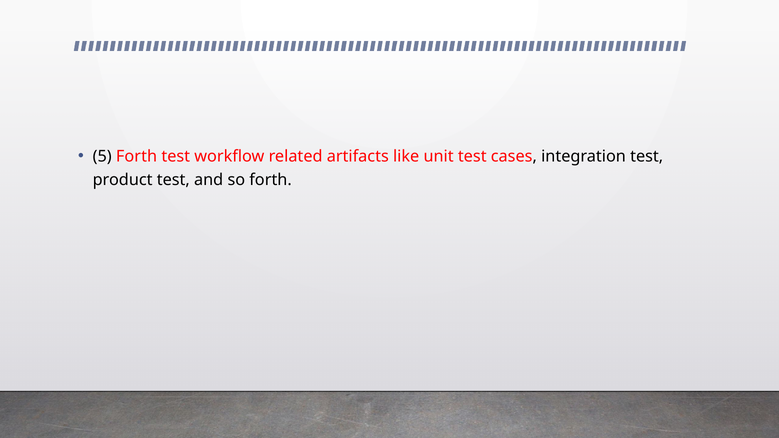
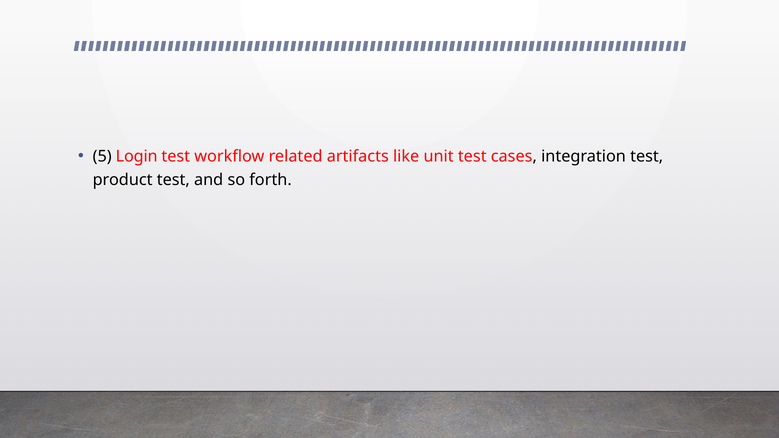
5 Forth: Forth -> Login
